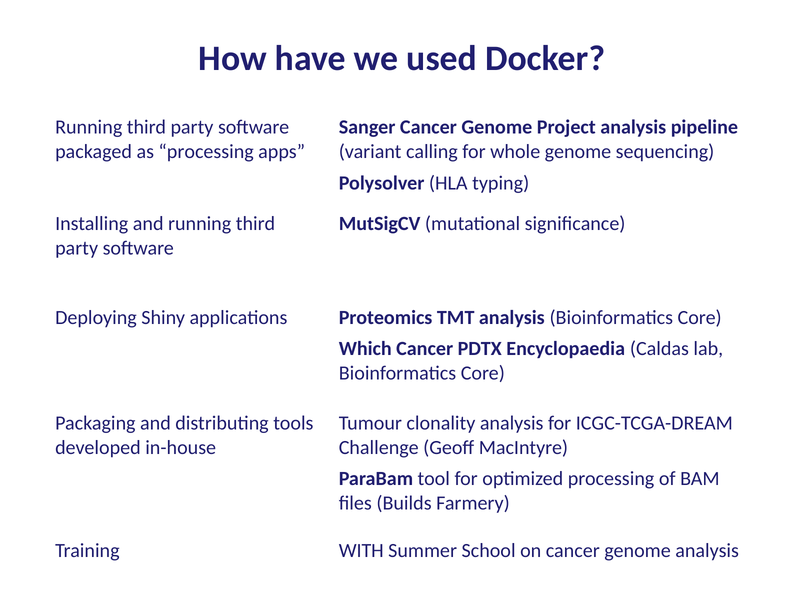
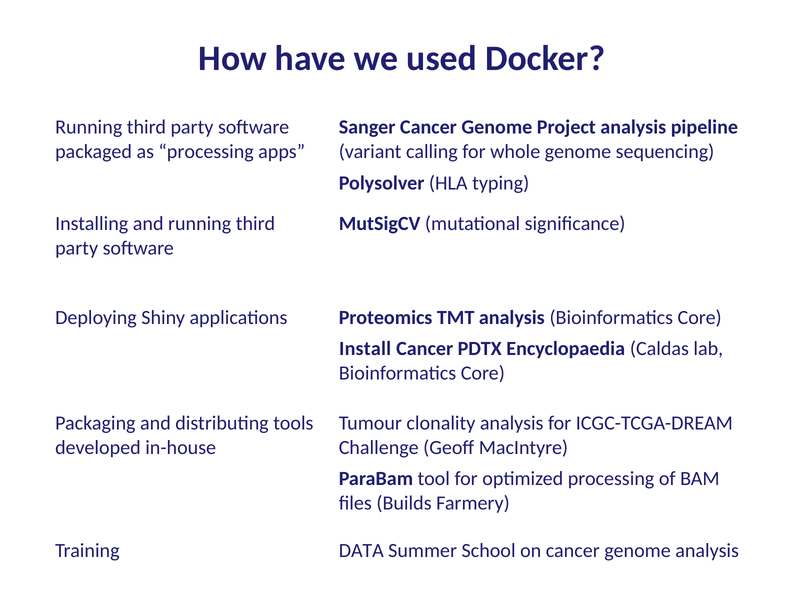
Which: Which -> Install
WITH: WITH -> DATA
